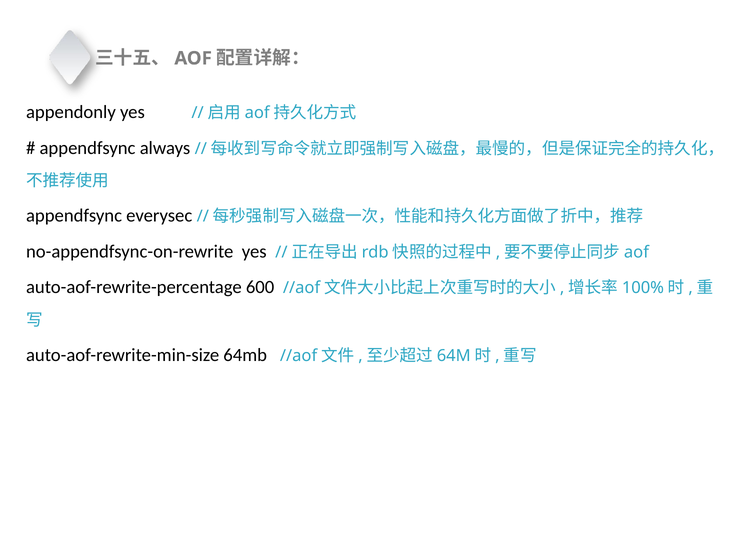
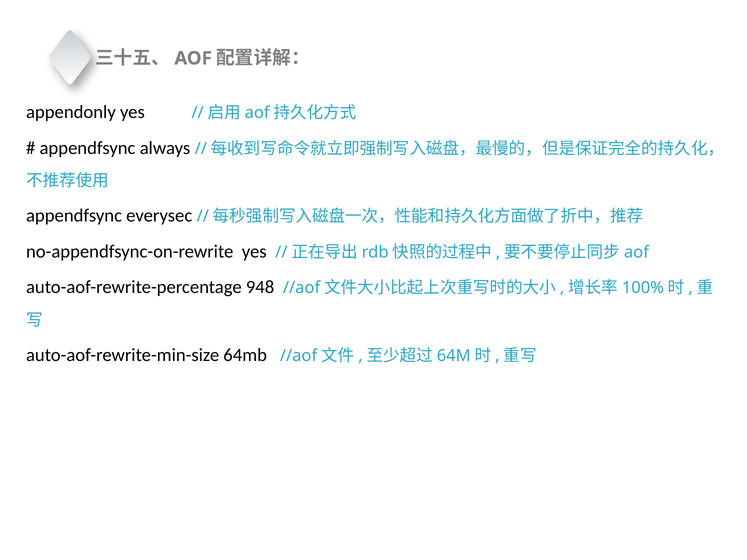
600: 600 -> 948
